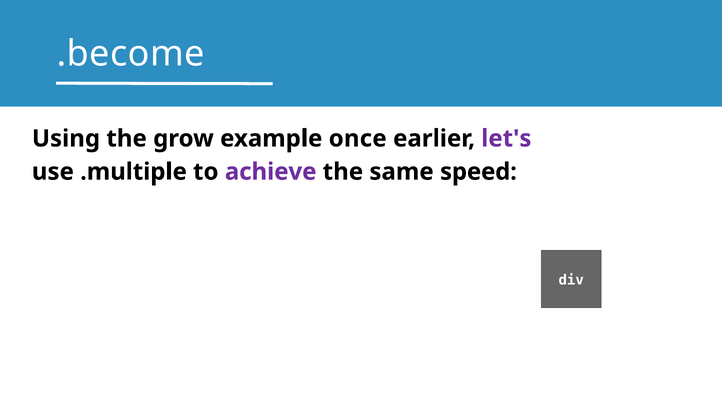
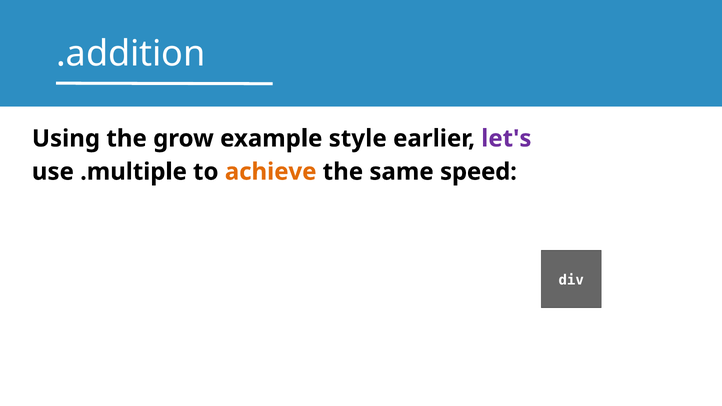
.become: .become -> .addition
once: once -> style
achieve colour: purple -> orange
